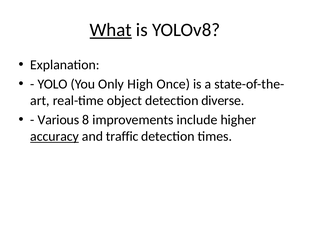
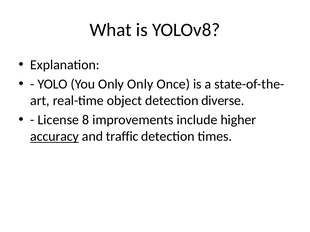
What underline: present -> none
Only High: High -> Only
Various: Various -> License
